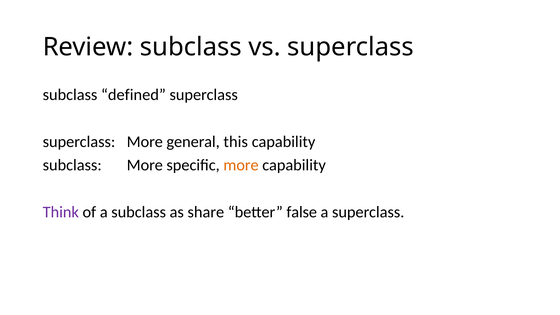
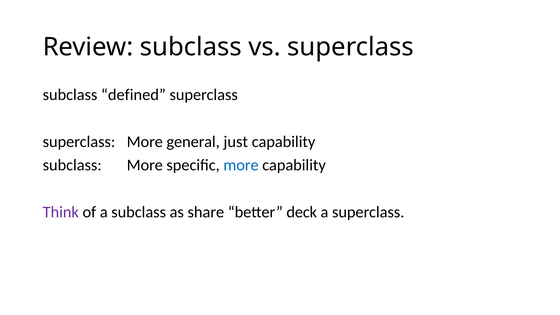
this: this -> just
more at (241, 165) colour: orange -> blue
false: false -> deck
